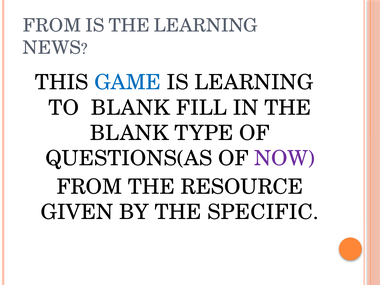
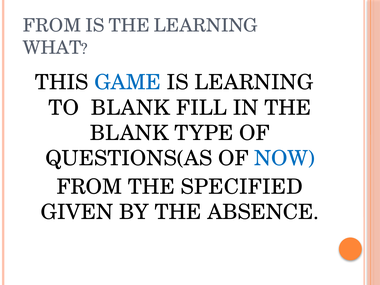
NEWS: NEWS -> WHAT
NOW colour: purple -> blue
RESOURCE: RESOURCE -> SPECIFIED
SPECIFIC: SPECIFIC -> ABSENCE
